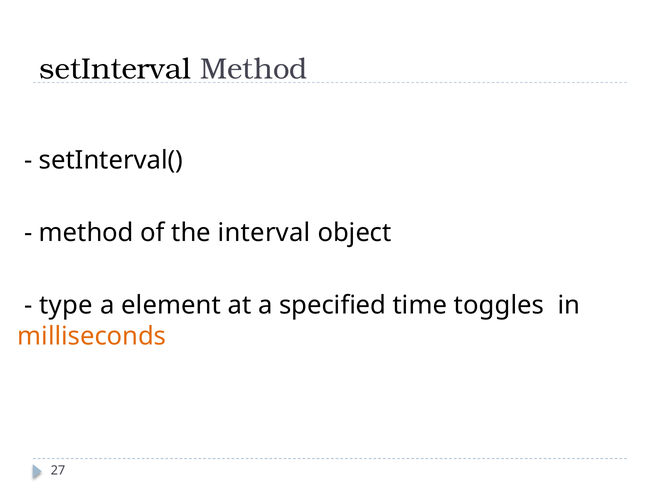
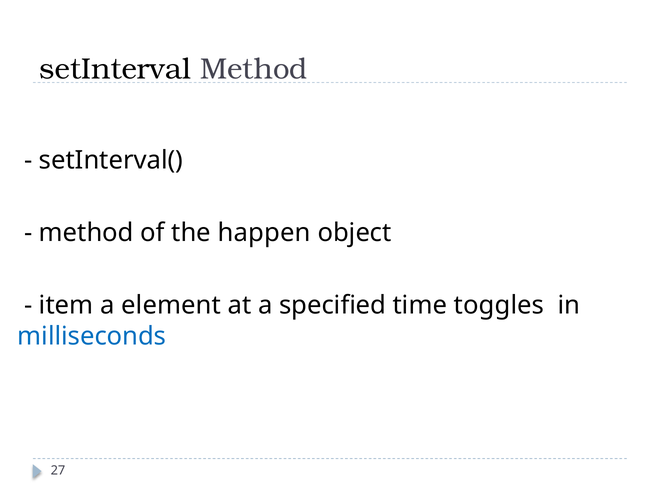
interval: interval -> happen
type: type -> item
milliseconds colour: orange -> blue
